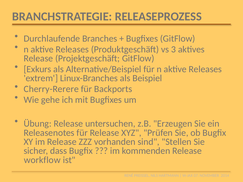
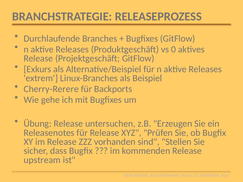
3: 3 -> 0
workflow: workflow -> upstream
